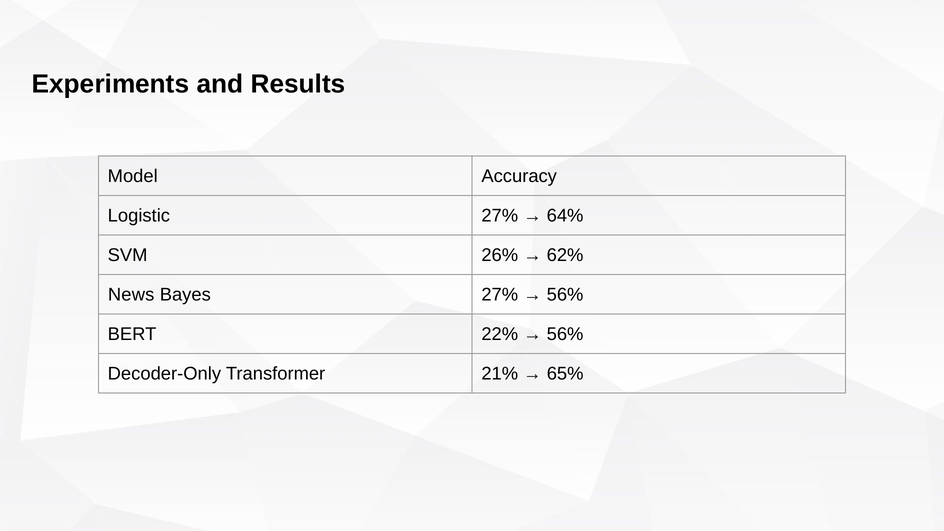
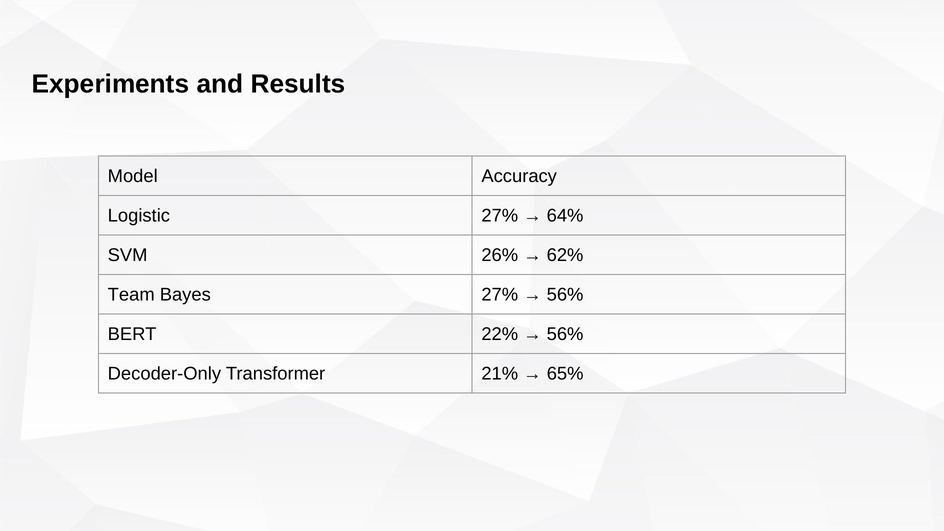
News: News -> Team
